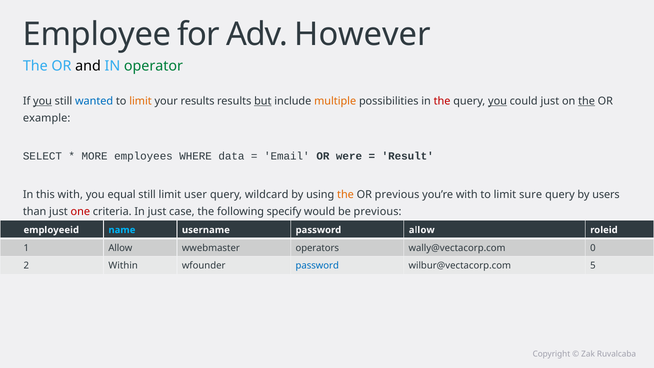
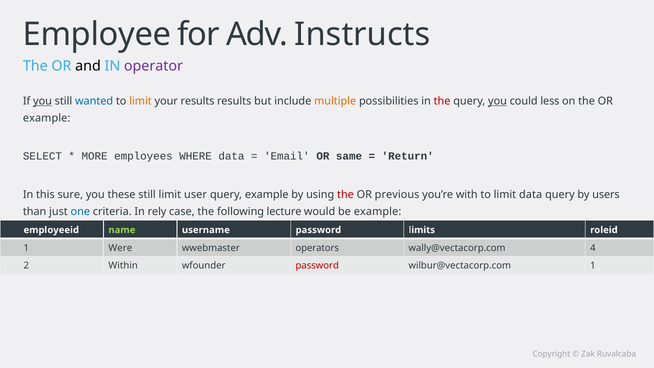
However: However -> Instructs
operator colour: green -> purple
but underline: present -> none
could just: just -> less
the at (587, 101) underline: present -> none
were: were -> same
Result: Result -> Return
this with: with -> sure
equal: equal -> these
query wildcard: wildcard -> example
the at (345, 194) colour: orange -> red
limit sure: sure -> data
one colour: red -> blue
In just: just -> rely
specify: specify -> lecture
be previous: previous -> example
name colour: light blue -> light green
password allow: allow -> limits
1 Allow: Allow -> Were
0: 0 -> 4
password at (317, 266) colour: blue -> red
wilbur@vectacorp.com 5: 5 -> 1
